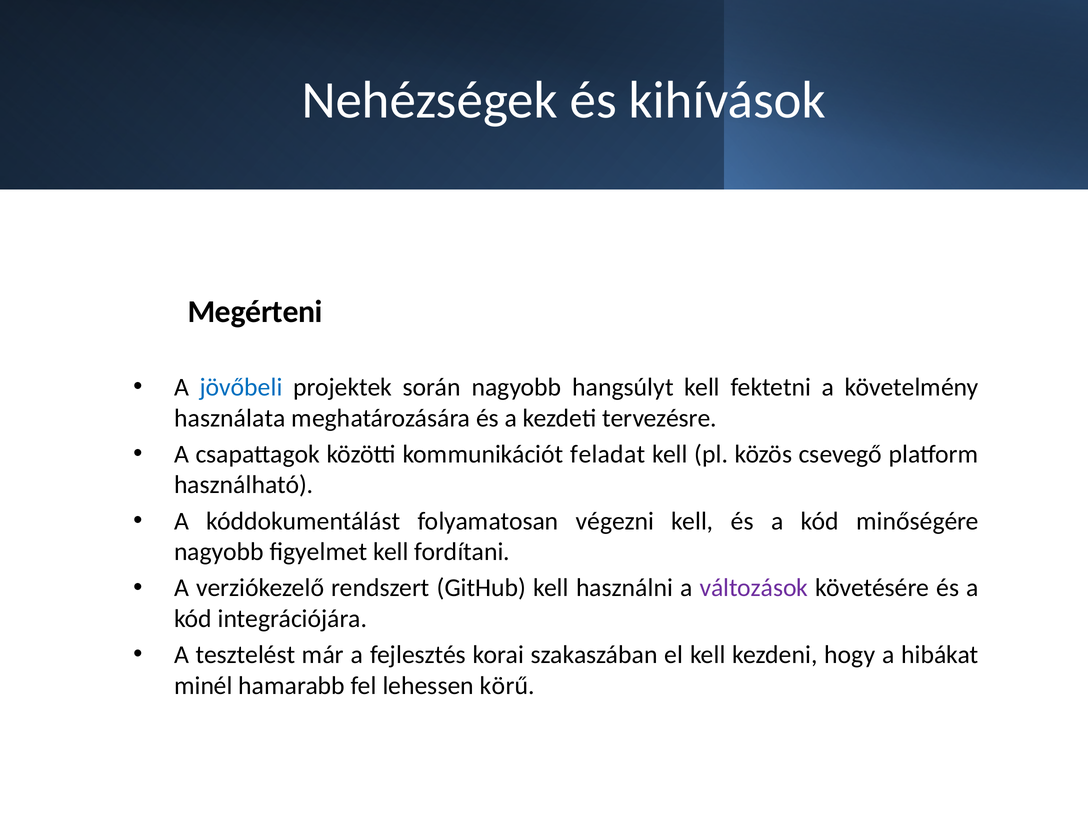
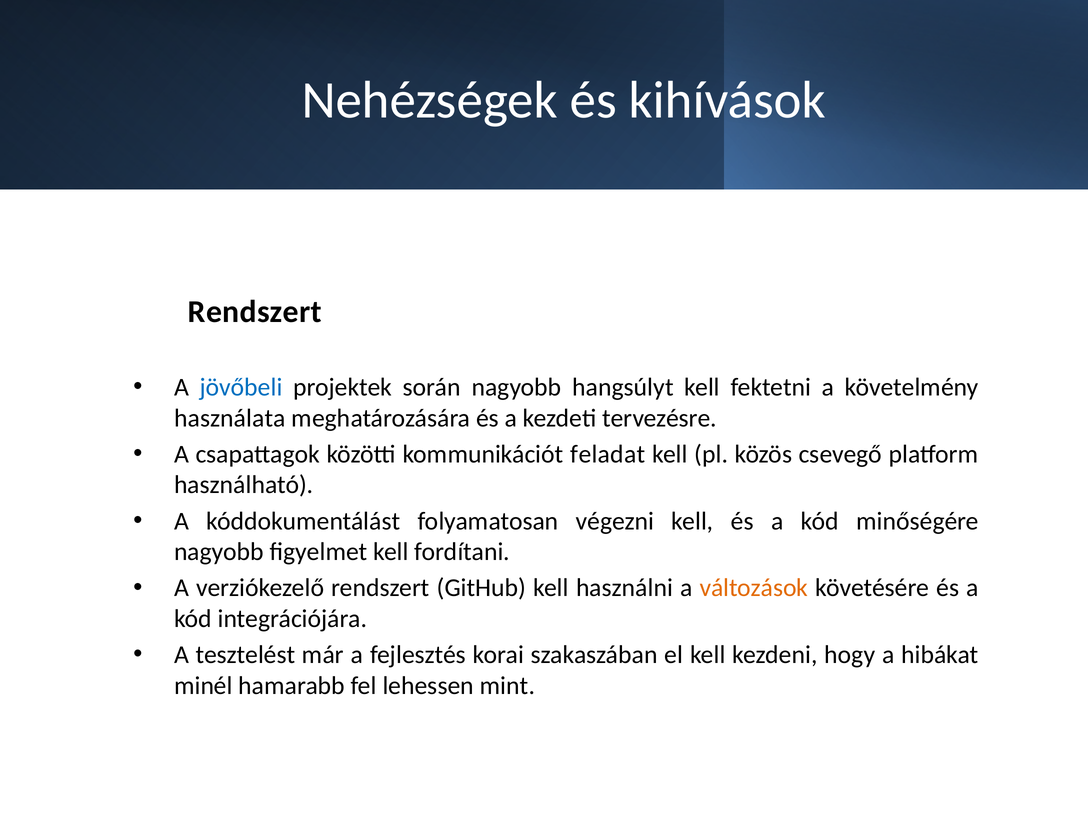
Megérteni at (255, 312): Megérteni -> Rendszert
változások colour: purple -> orange
körű: körű -> mint
